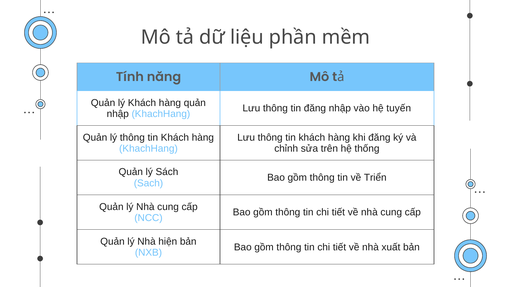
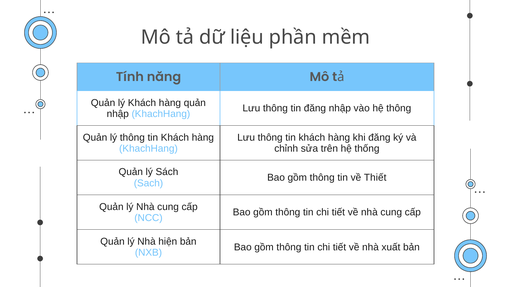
hệ tuyến: tuyến -> thông
Triển: Triển -> Thiết
